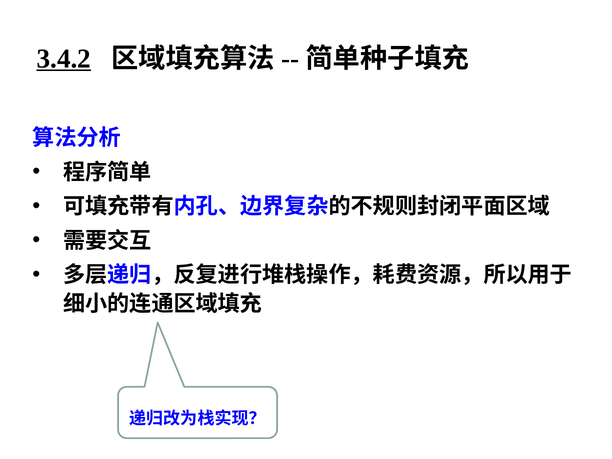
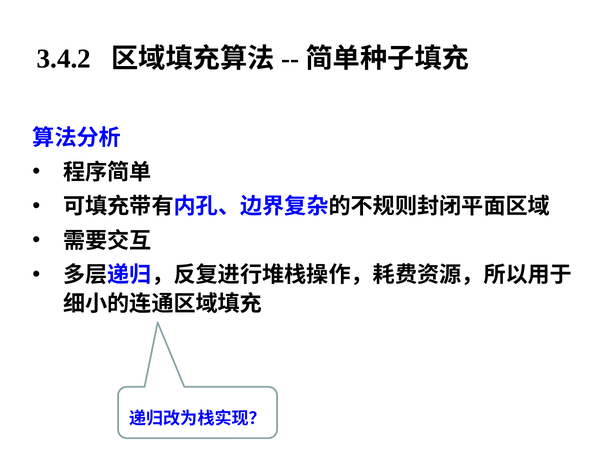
3.4.2 underline: present -> none
